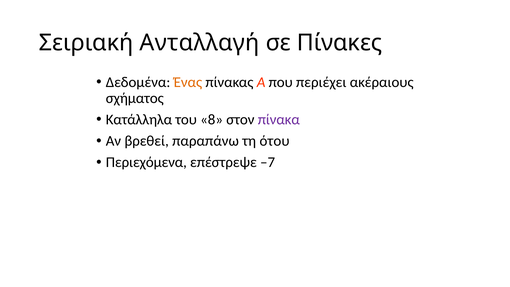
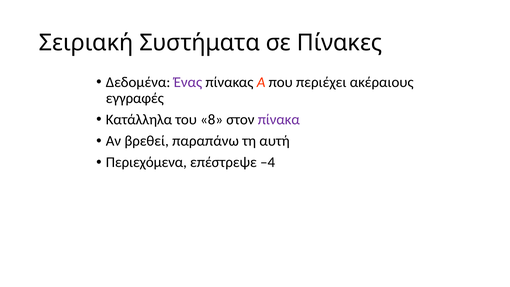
Ανταλλαγή: Ανταλλαγή -> Συστήματα
Ένας colour: orange -> purple
σχήματος: σχήματος -> εγγραφές
ότου: ότου -> αυτή
–7: –7 -> –4
